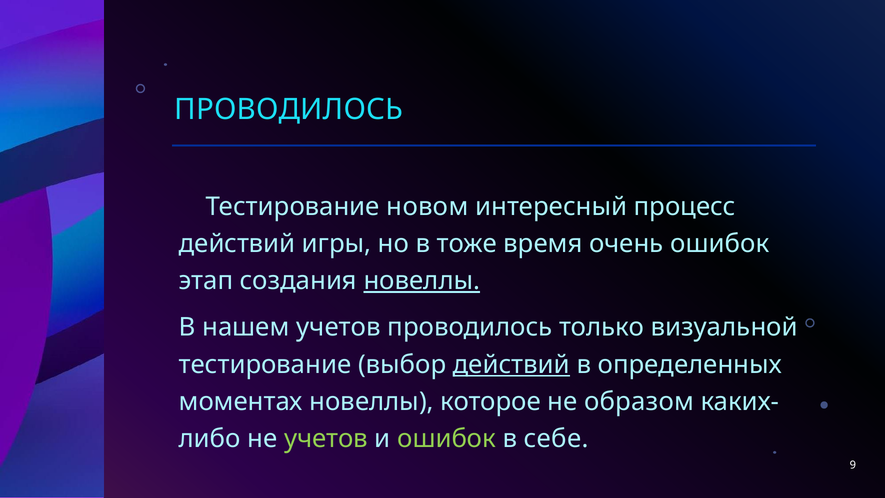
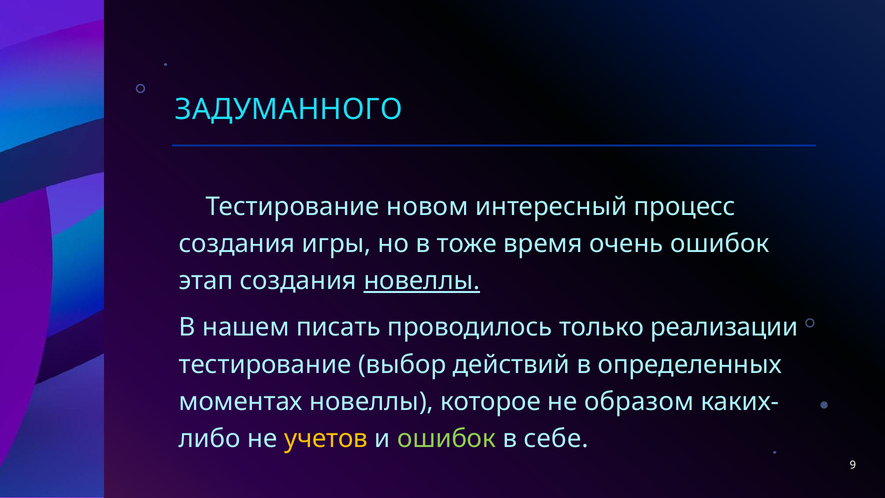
ПРОВОДИЛОСЬ at (289, 110): ПРОВОДИЛОСЬ -> ЗАДУМАННОГО
действий at (237, 244): действий -> создания
нашем учетов: учетов -> писать
визуальной: визуальной -> реализации
действий at (511, 364) underline: present -> none
учетов at (326, 439) colour: light green -> yellow
